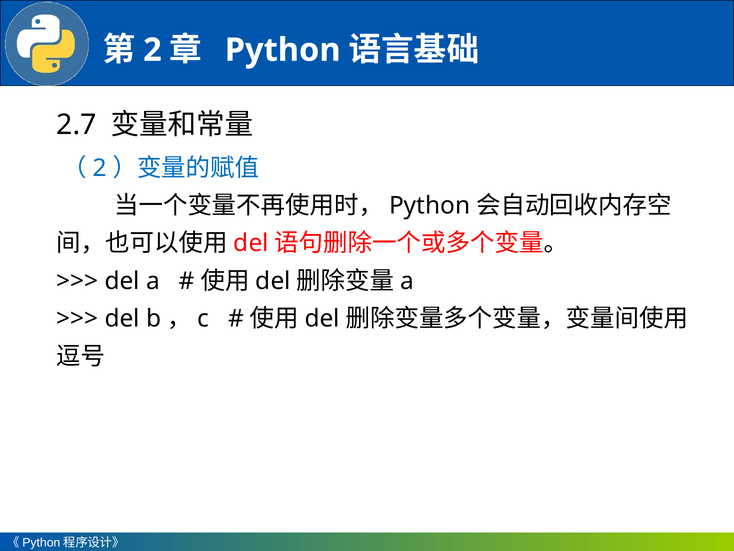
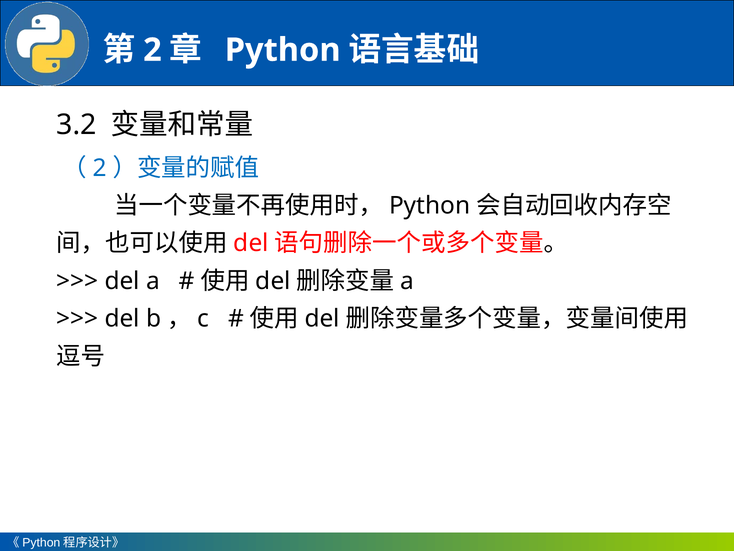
2.7: 2.7 -> 3.2
